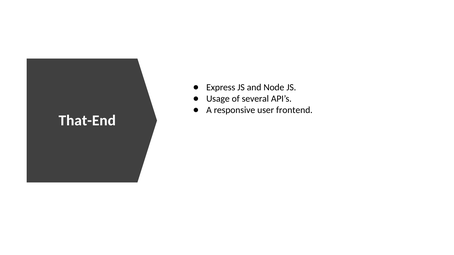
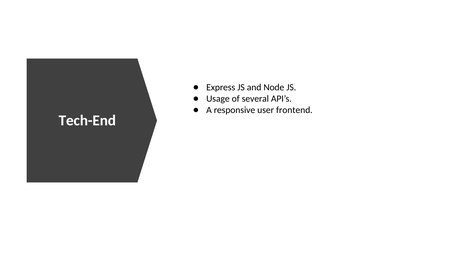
That-End: That-End -> Tech-End
